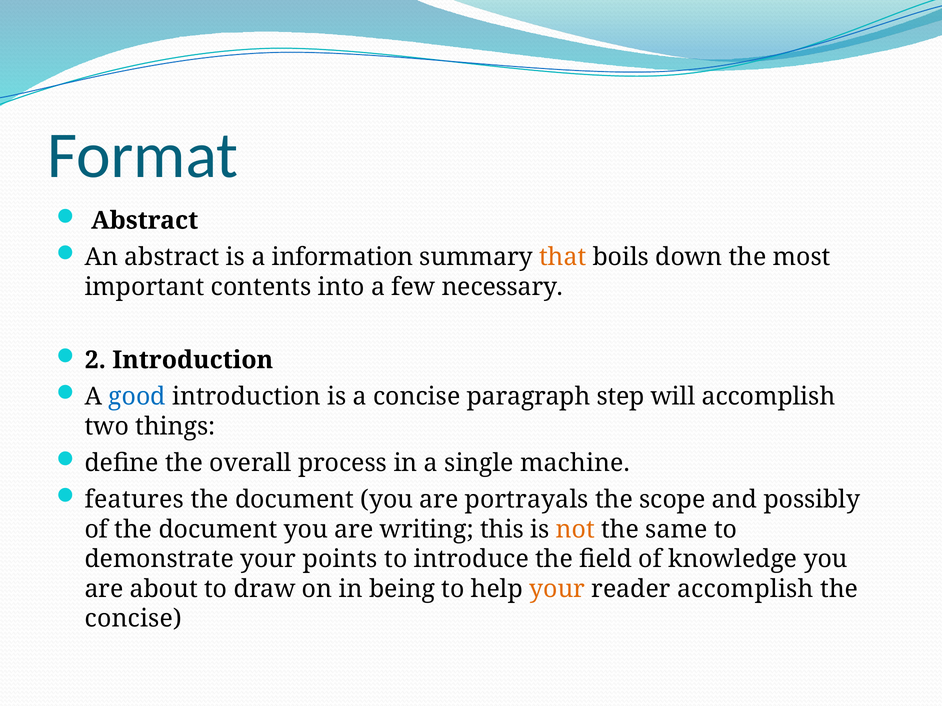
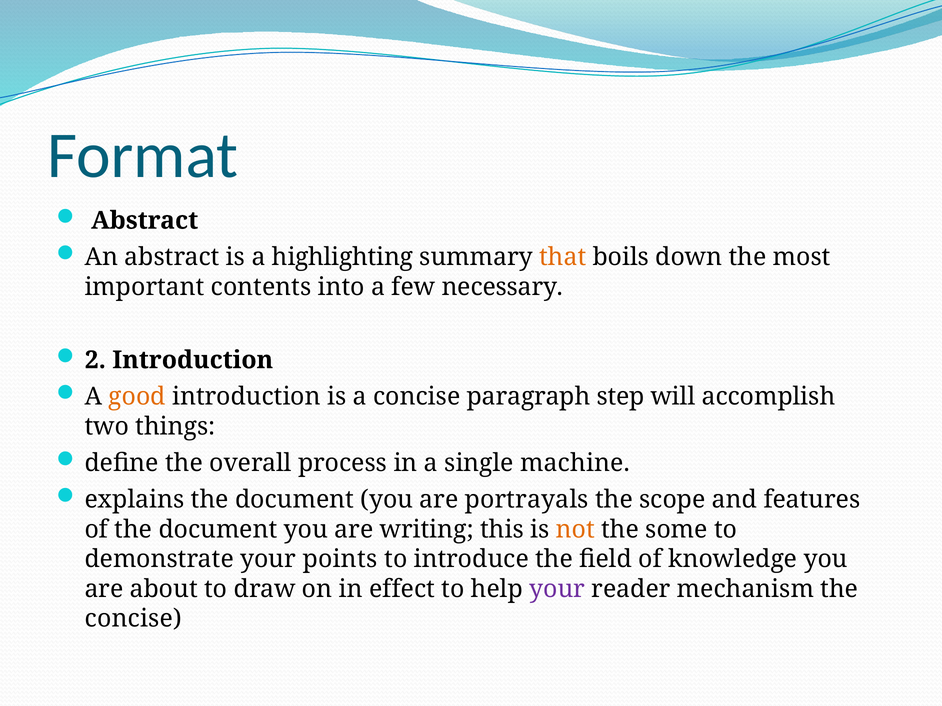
information: information -> highlighting
good colour: blue -> orange
features: features -> explains
possibly: possibly -> features
same: same -> some
being: being -> effect
your at (557, 589) colour: orange -> purple
reader accomplish: accomplish -> mechanism
